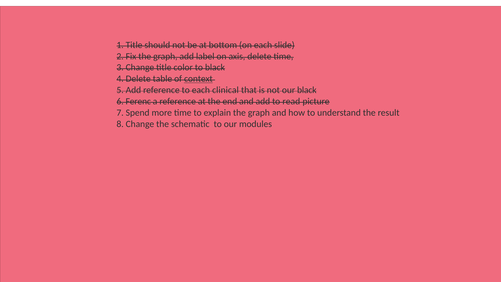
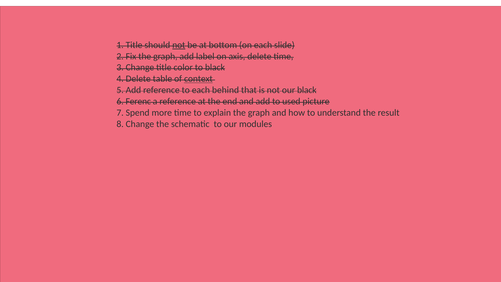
not at (179, 45) underline: none -> present
clinical: clinical -> behind
read: read -> used
